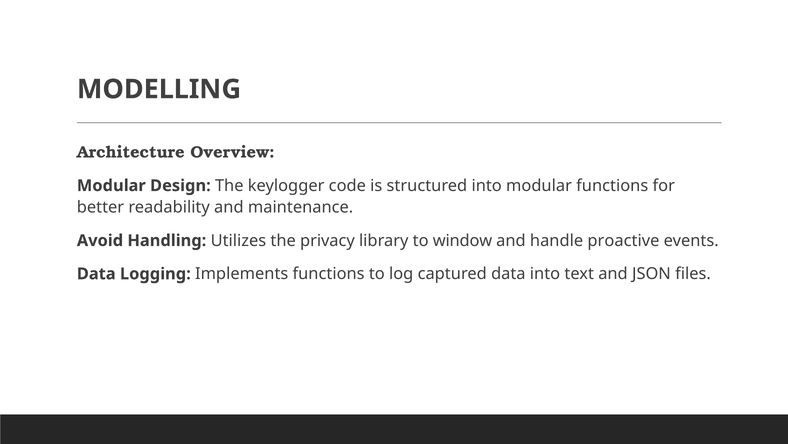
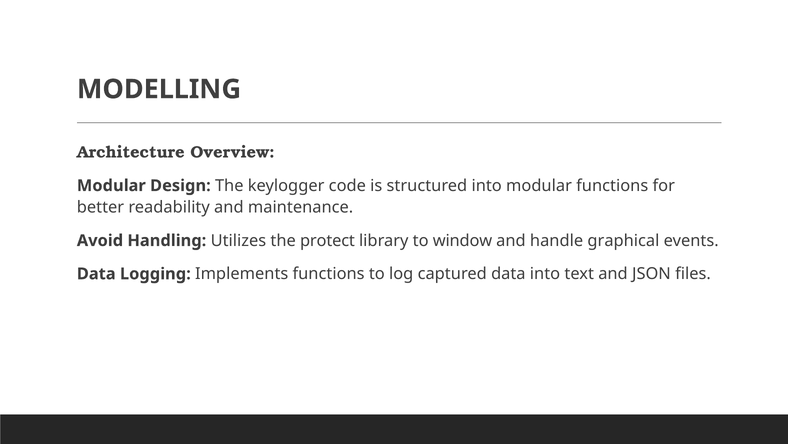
privacy: privacy -> protect
proactive: proactive -> graphical
